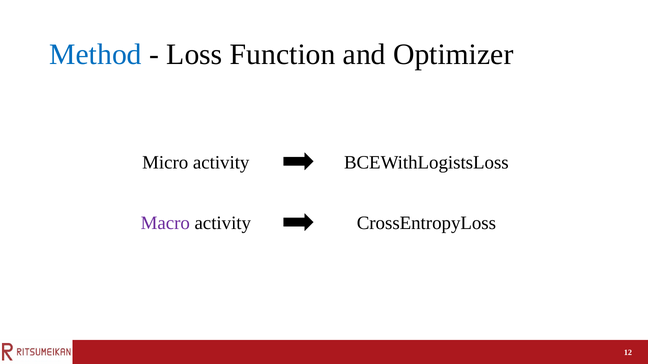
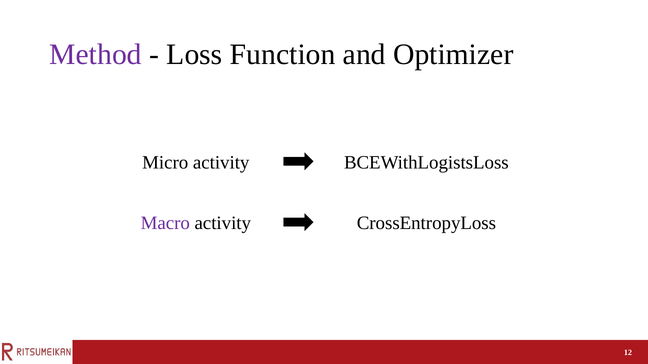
Method colour: blue -> purple
